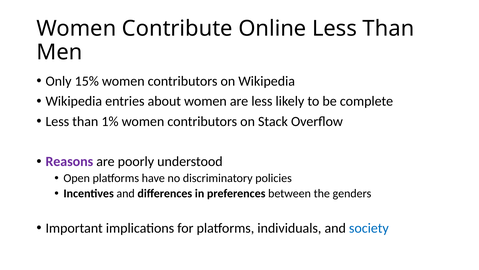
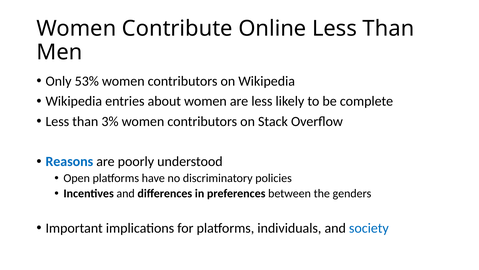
15%: 15% -> 53%
1%: 1% -> 3%
Reasons colour: purple -> blue
